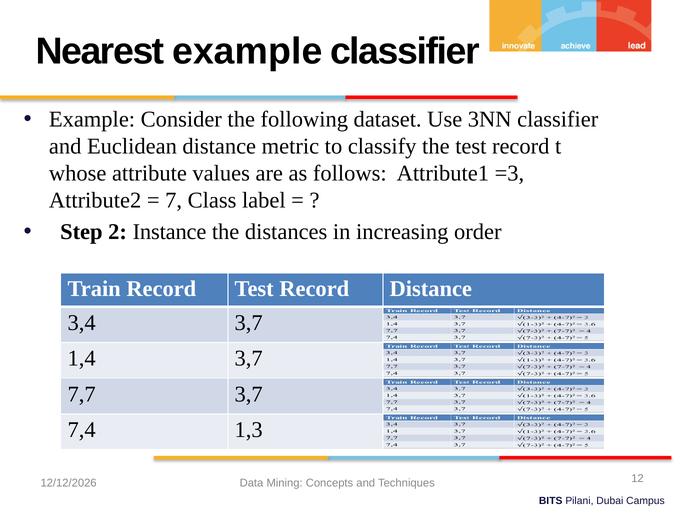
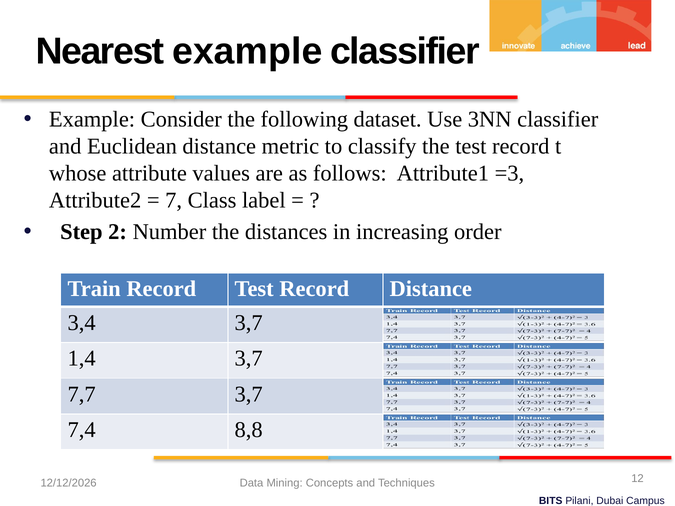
Instance: Instance -> Number
1,3: 1,3 -> 8,8
